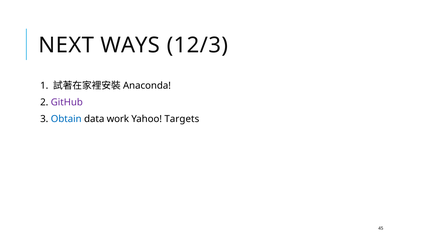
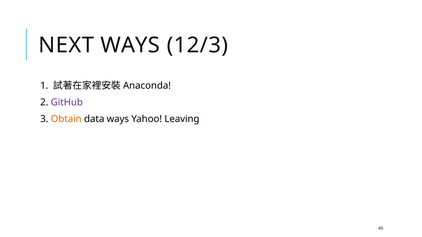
Obtain colour: blue -> orange
data work: work -> ways
Targets: Targets -> Leaving
